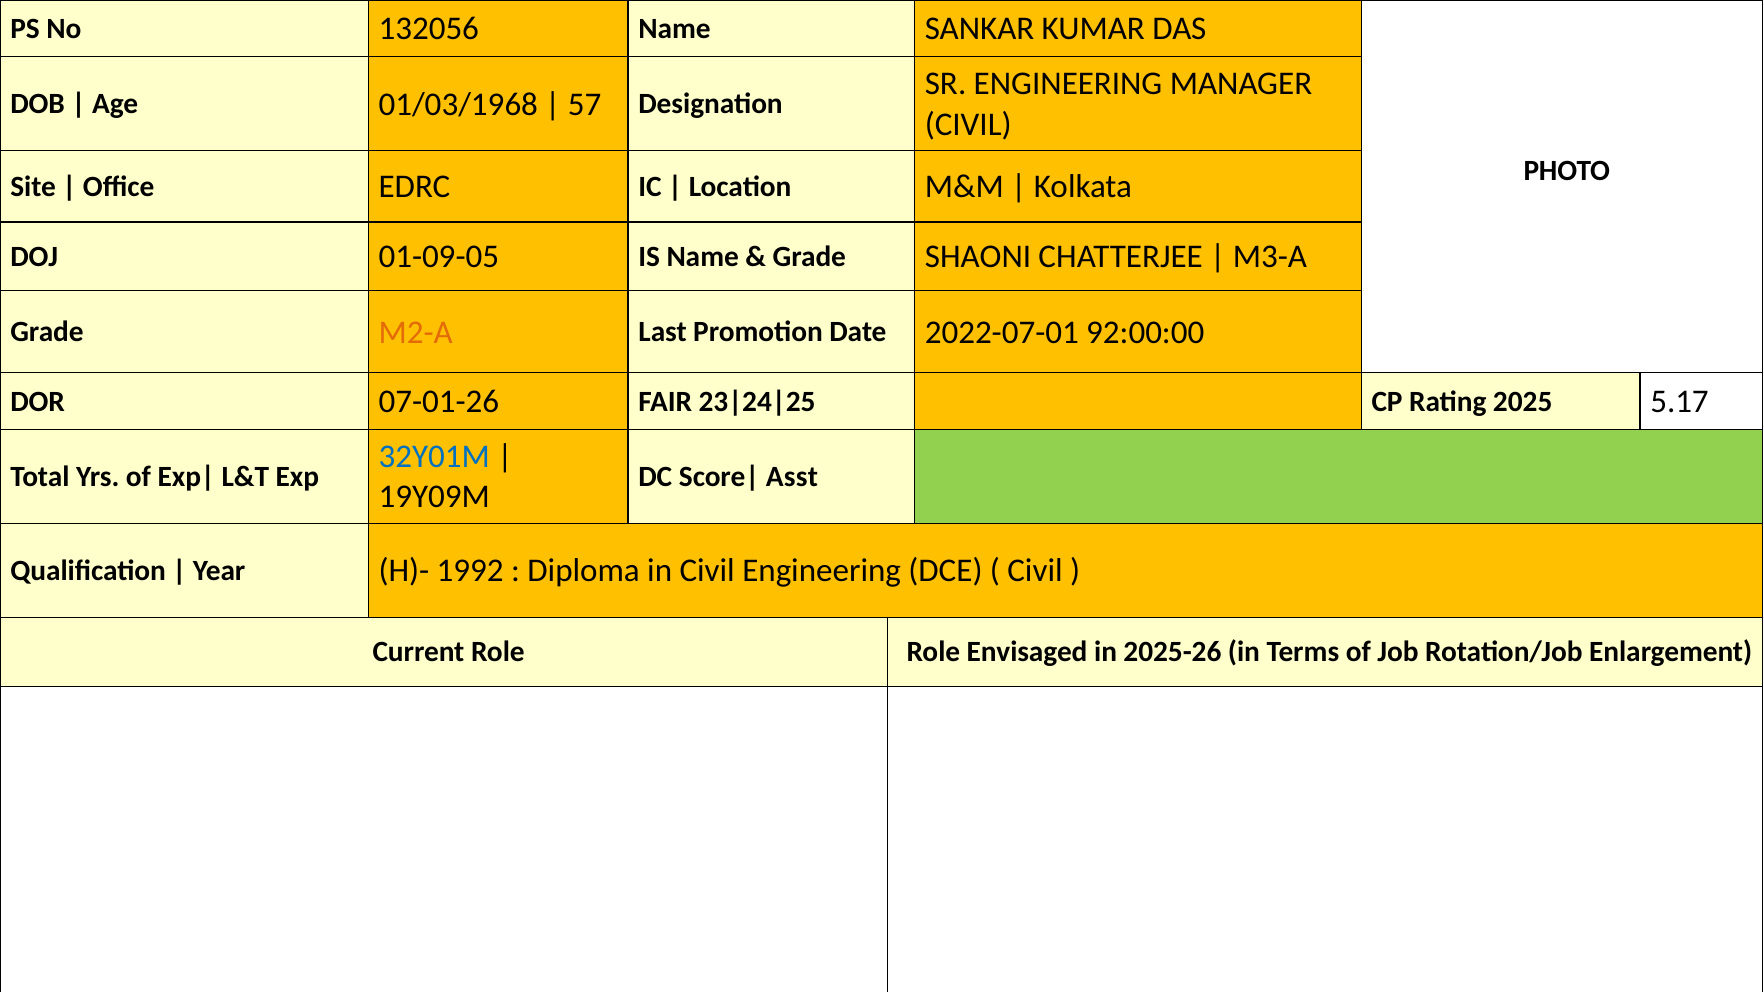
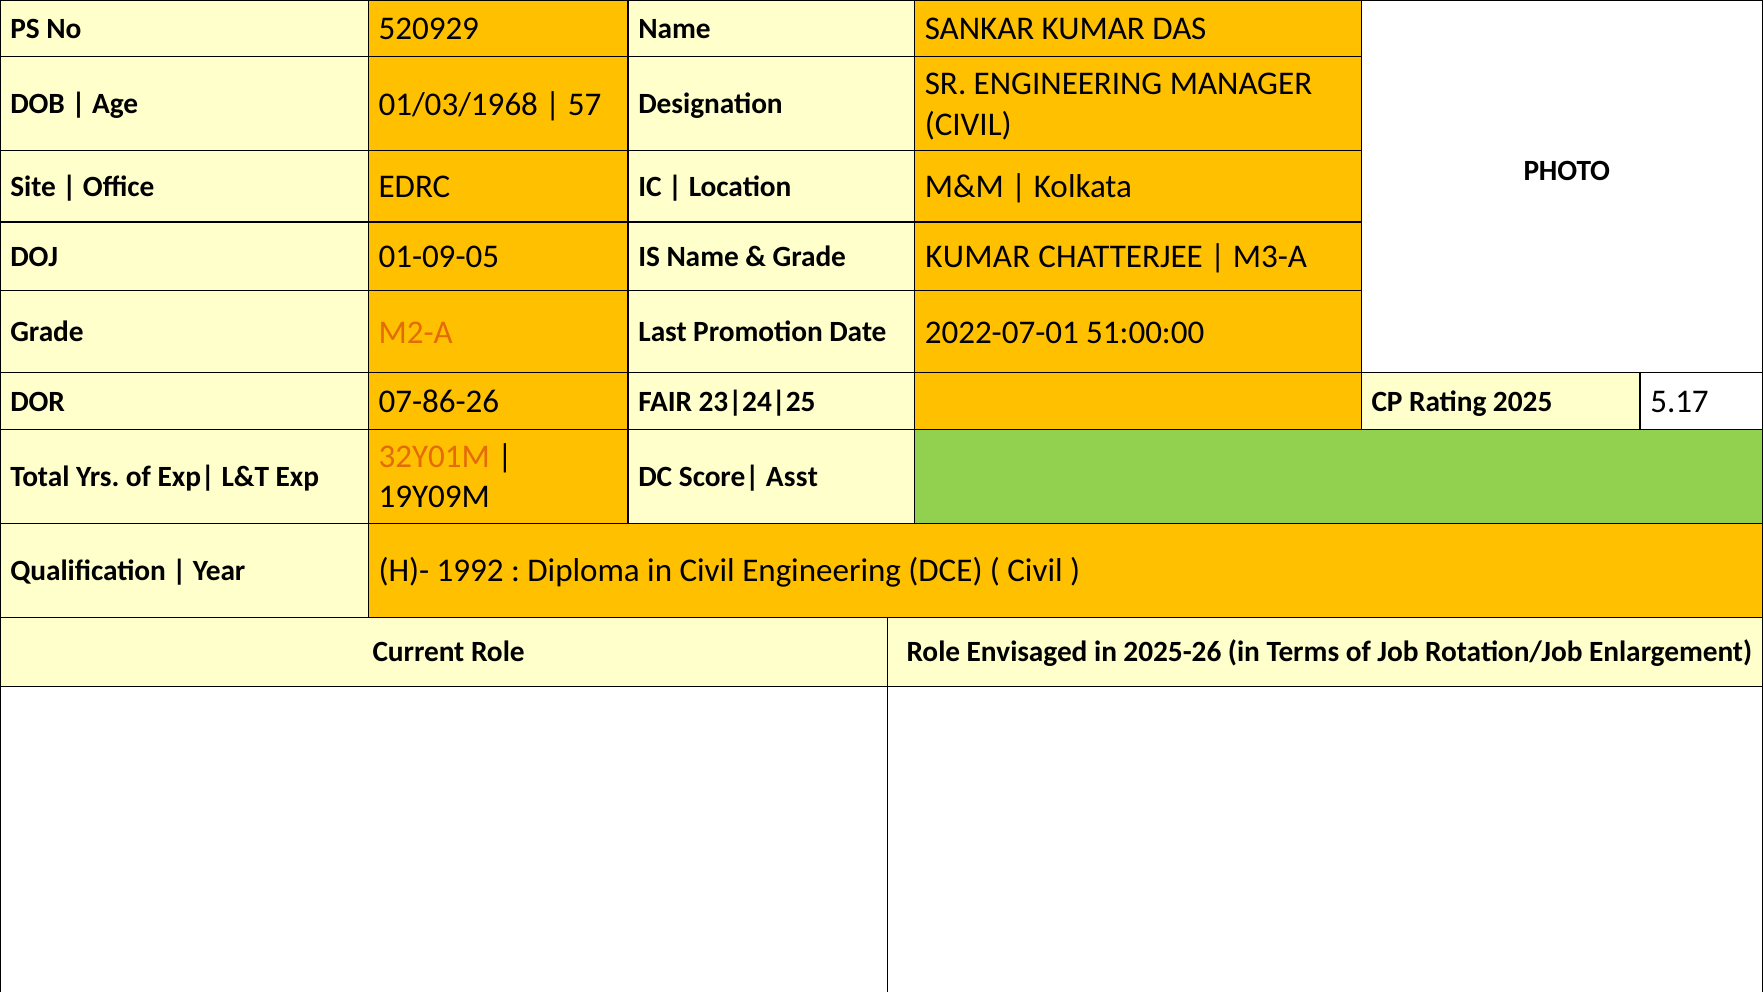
132056: 132056 -> 520929
Grade SHAONI: SHAONI -> KUMAR
92:00:00: 92:00:00 -> 51:00:00
07-01-26: 07-01-26 -> 07-86-26
32Y01M colour: blue -> orange
